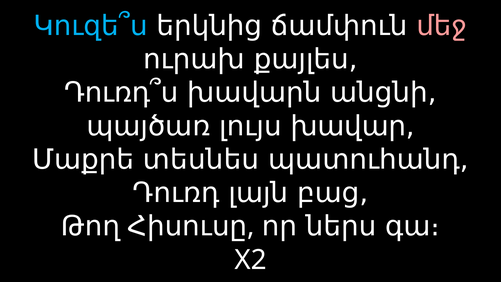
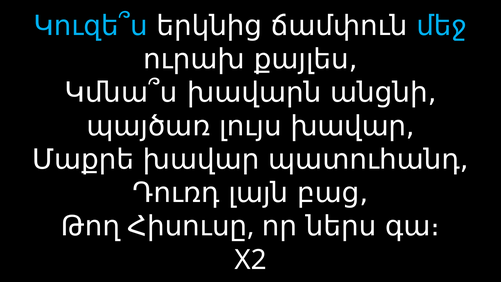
մեջ colour: pink -> light blue
Դուռդ՞ս: Դուռդ՞ս -> Կմնա՞ս
Մաքրե տեսնես: տեսնես -> խավար
